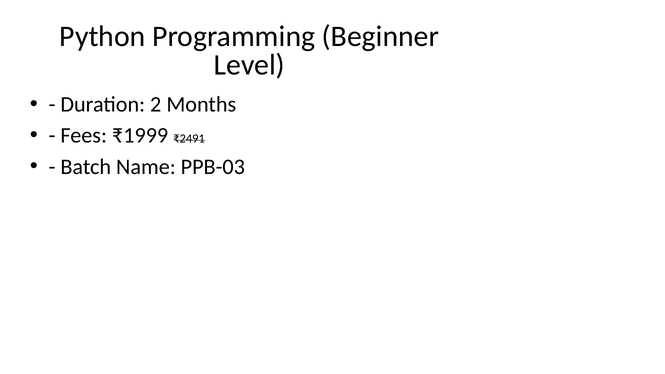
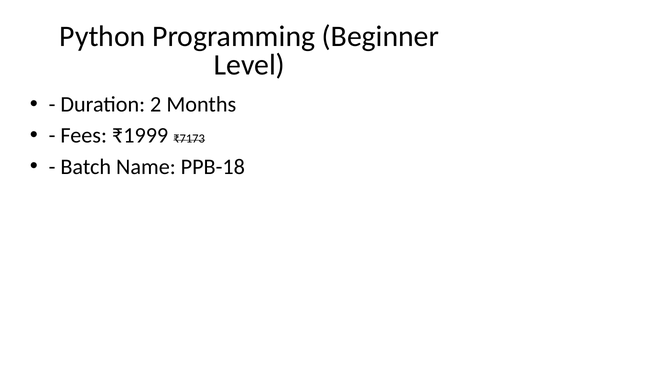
₹2491: ₹2491 -> ₹7173
PPB-03: PPB-03 -> PPB-18
